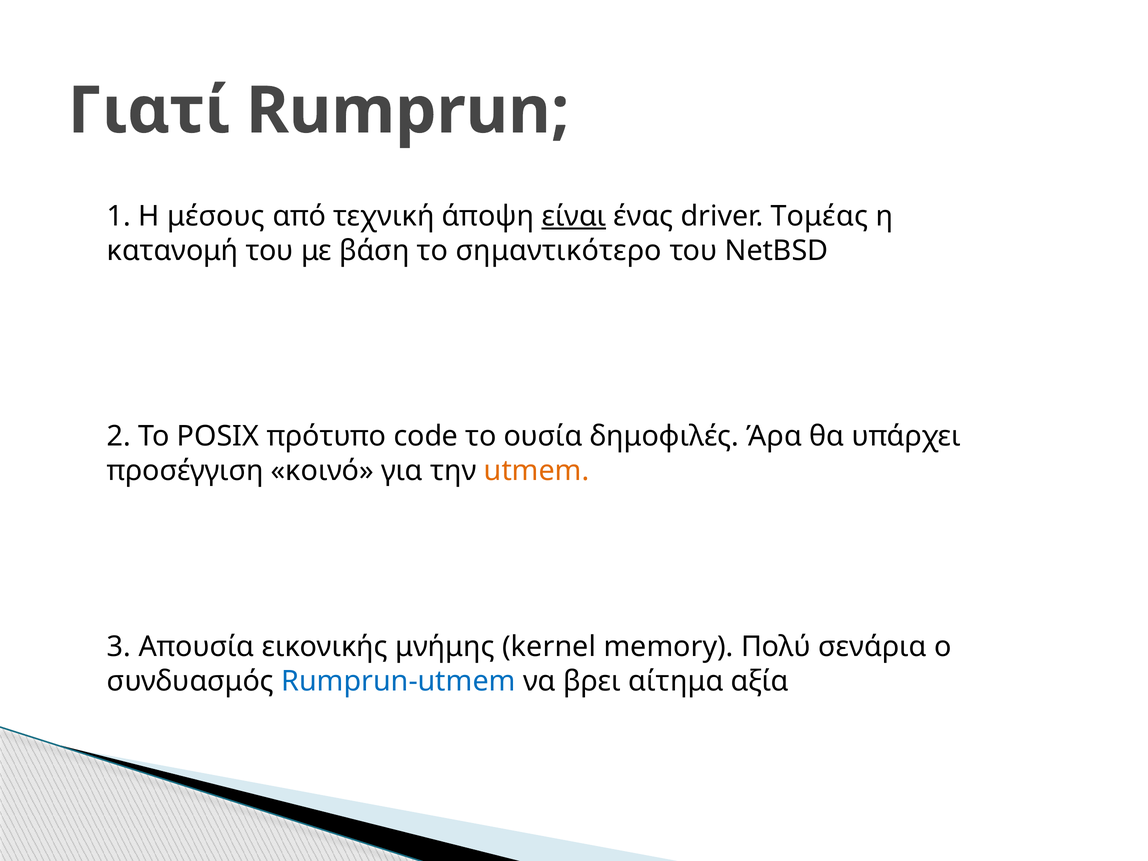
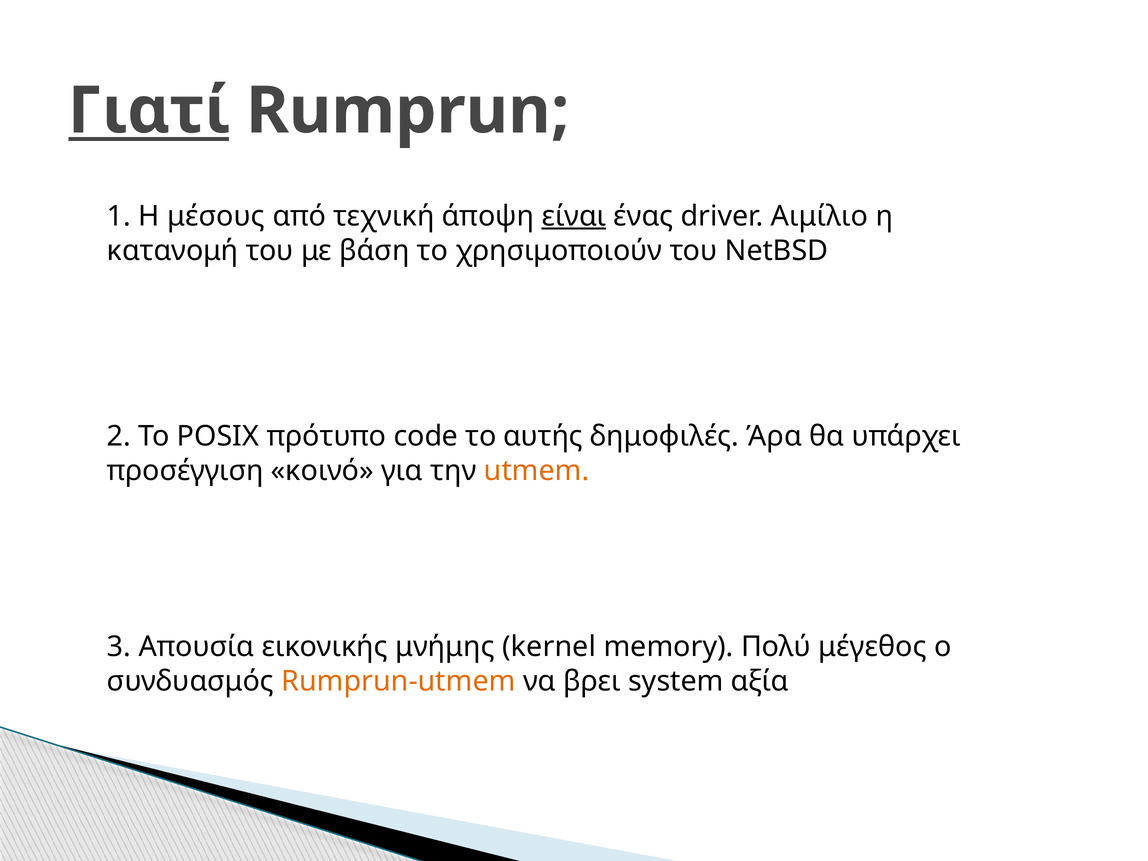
Γιατί underline: none -> present
Τομέας: Τομέας -> Αιμίλιο
σημαντικότερο: σημαντικότερο -> χρησιμοποιούν
ουσία: ουσία -> αυτής
σενάρια: σενάρια -> μέγεθος
Rumprun-utmem colour: blue -> orange
αίτημα: αίτημα -> system
